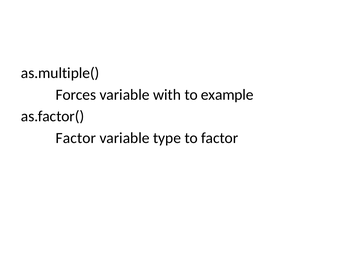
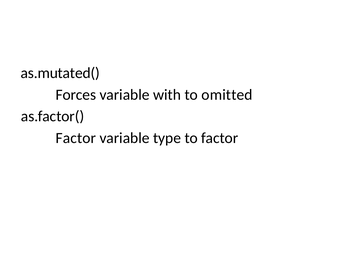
as.multiple(: as.multiple( -> as.mutated(
example: example -> omitted
